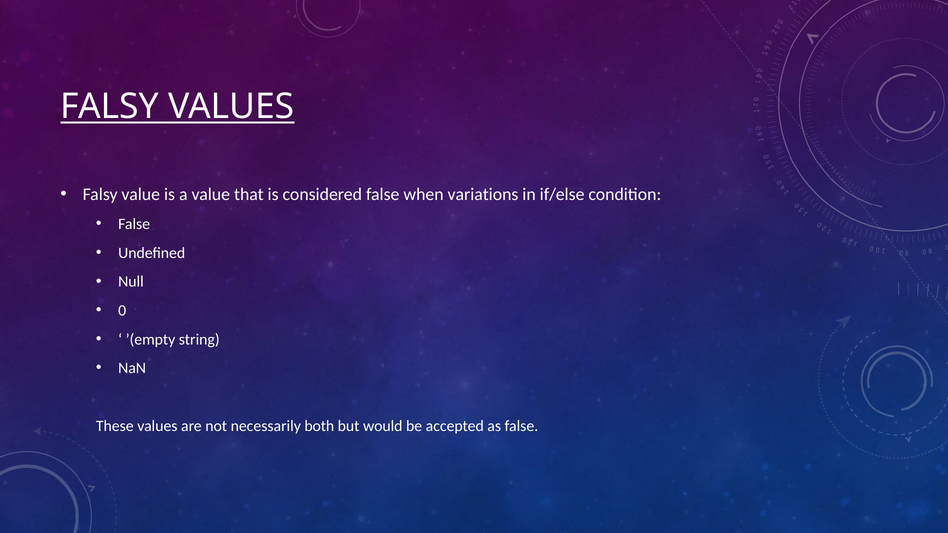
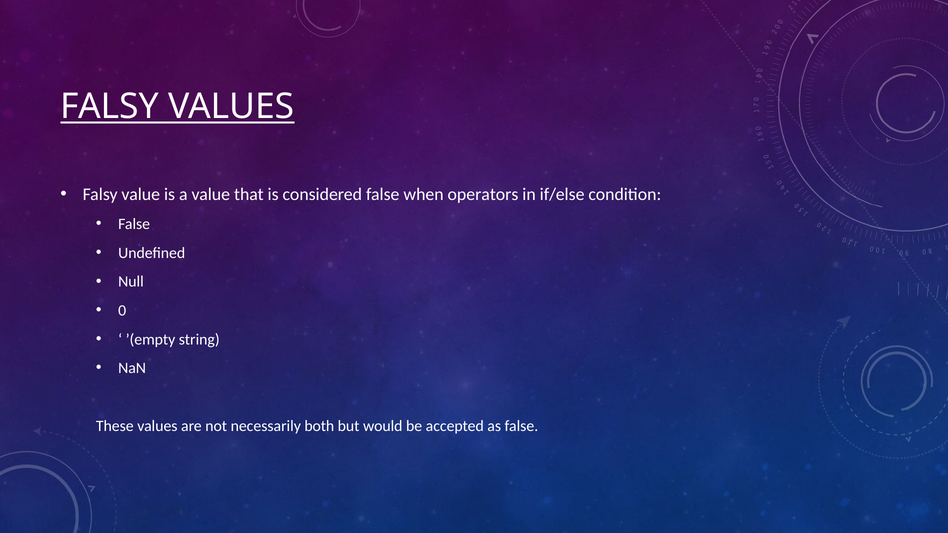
variations: variations -> operators
